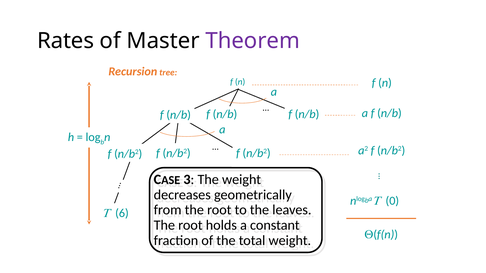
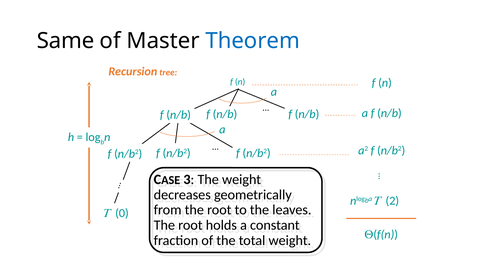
Rates: Rates -> Same
Theorem colour: purple -> blue
0: 0 -> 2
6: 6 -> 0
